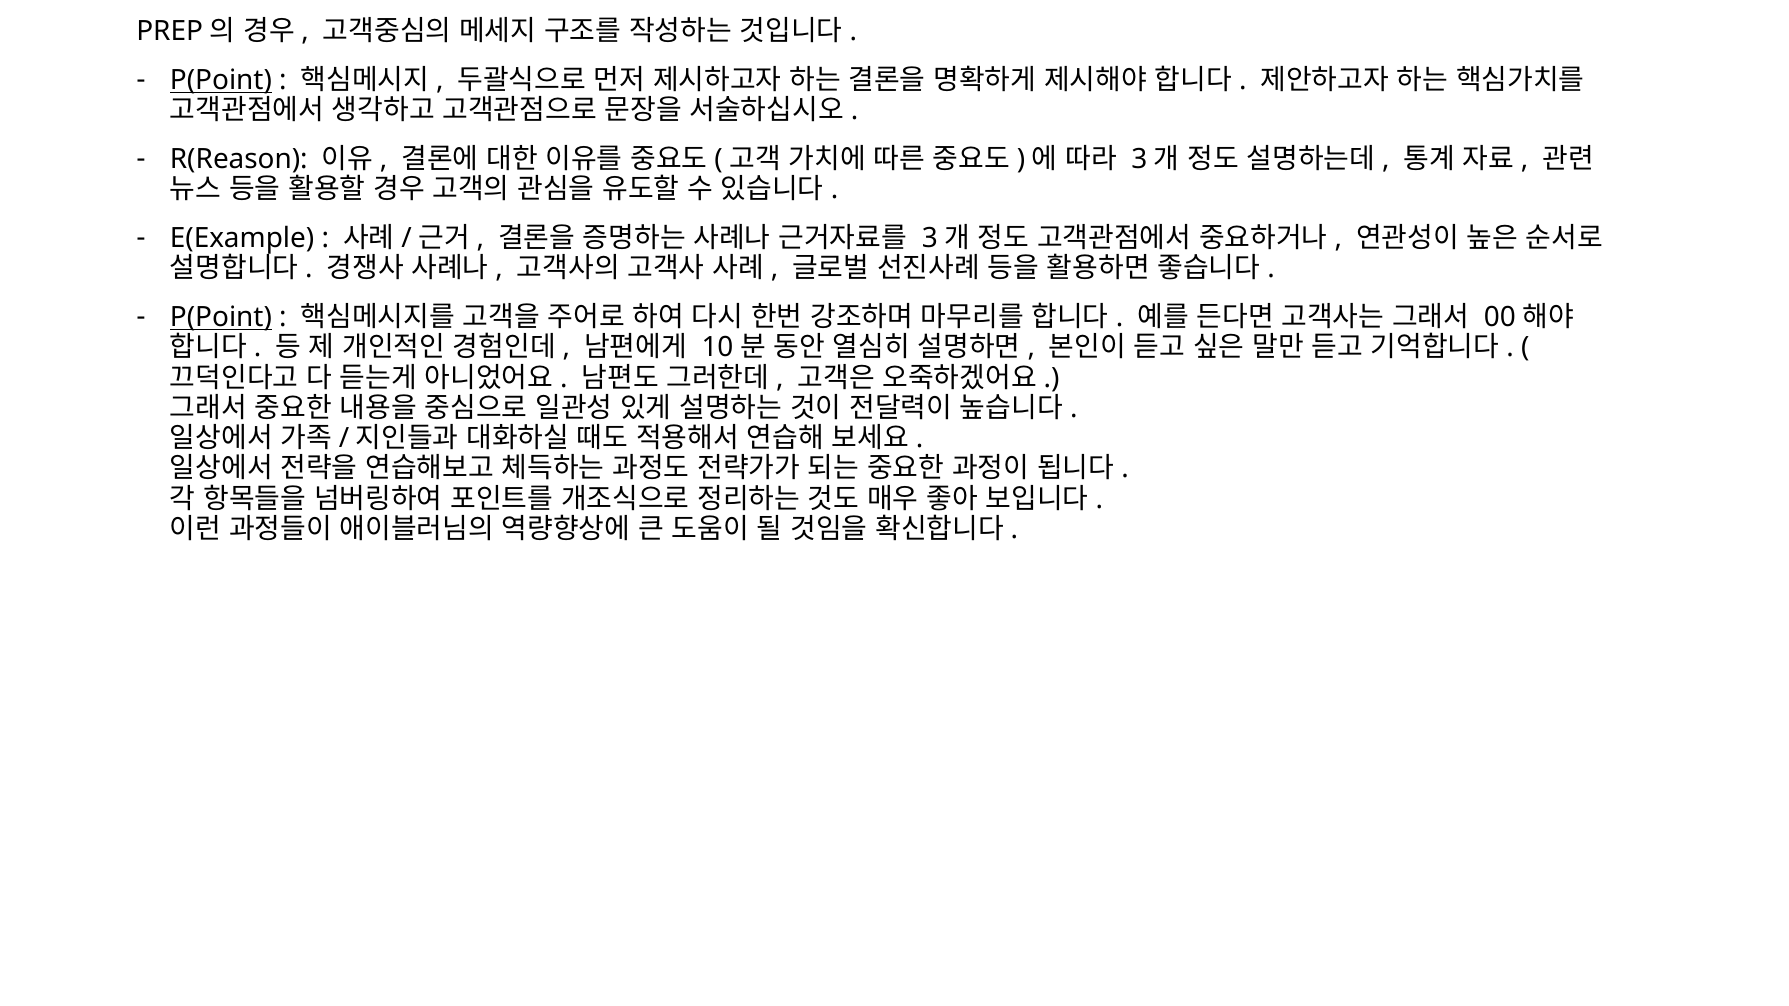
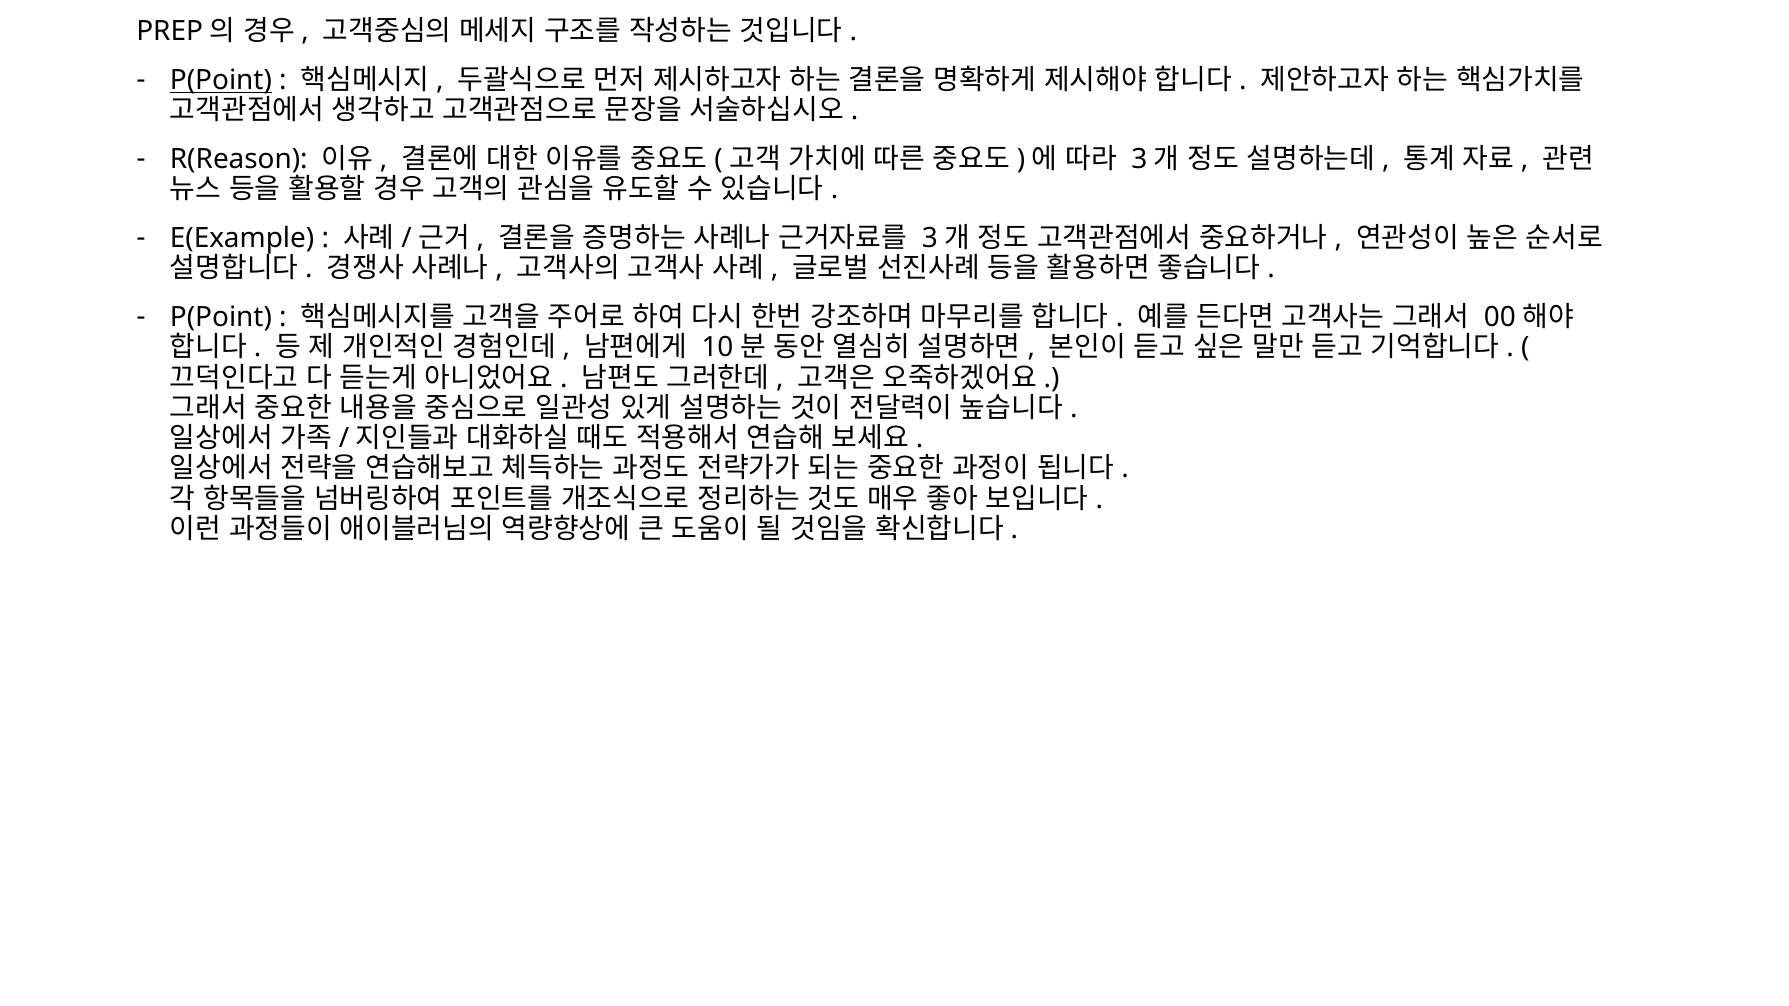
P(Point at (221, 318) underline: present -> none
